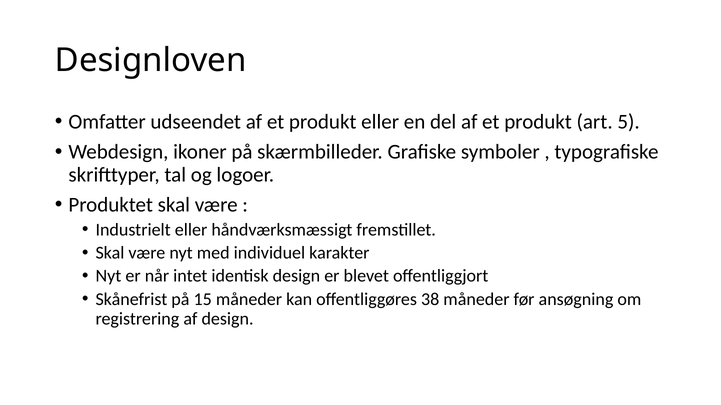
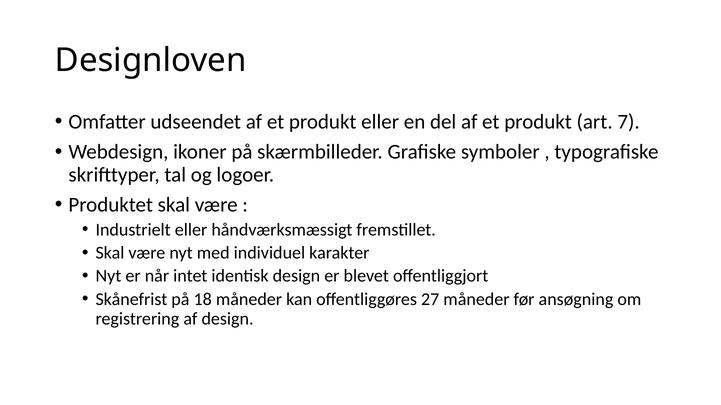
5: 5 -> 7
15: 15 -> 18
38: 38 -> 27
